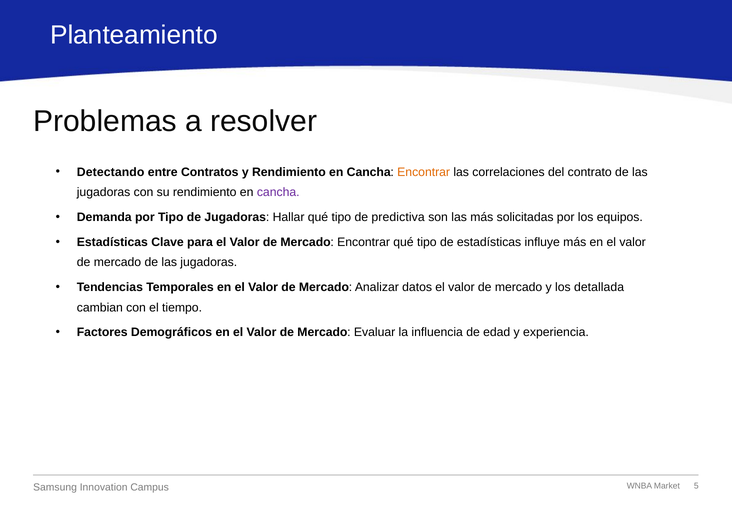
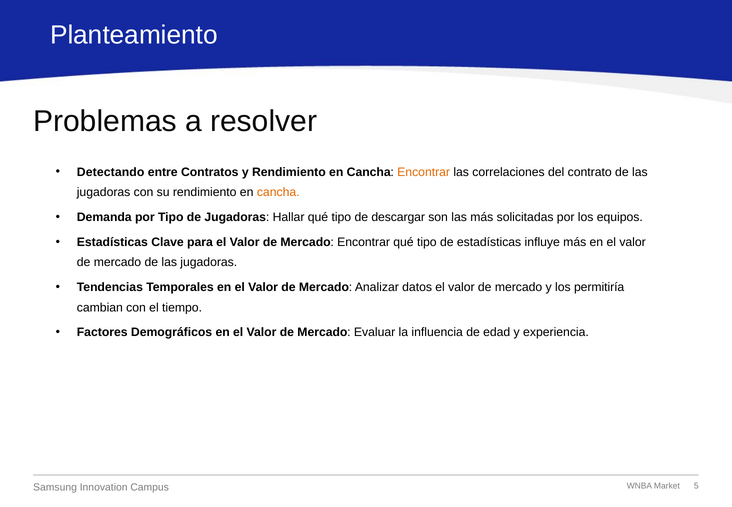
cancha at (278, 192) colour: purple -> orange
predictiva: predictiva -> descargar
detallada: detallada -> permitiría
